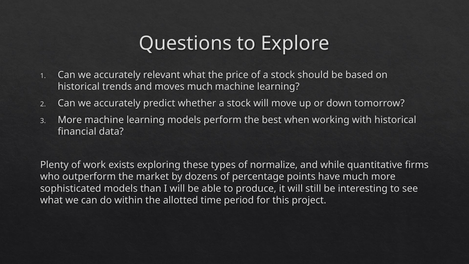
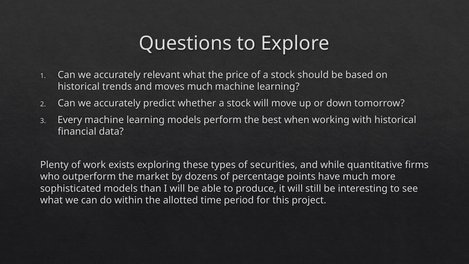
More at (70, 120): More -> Every
normalize: normalize -> securities
